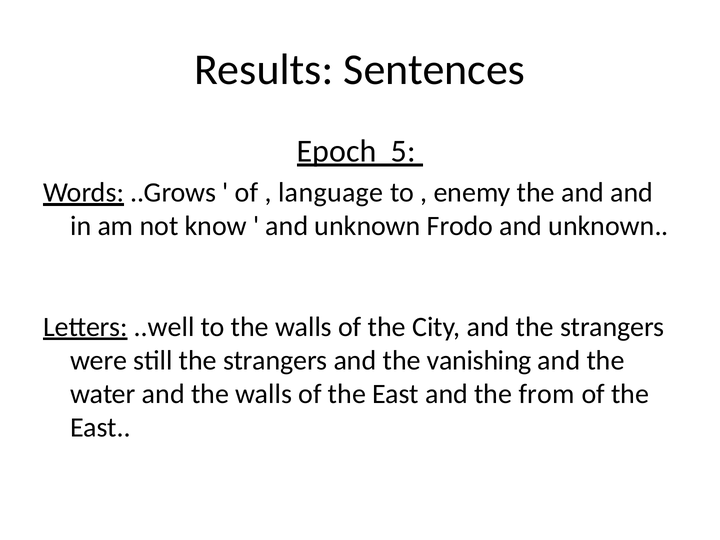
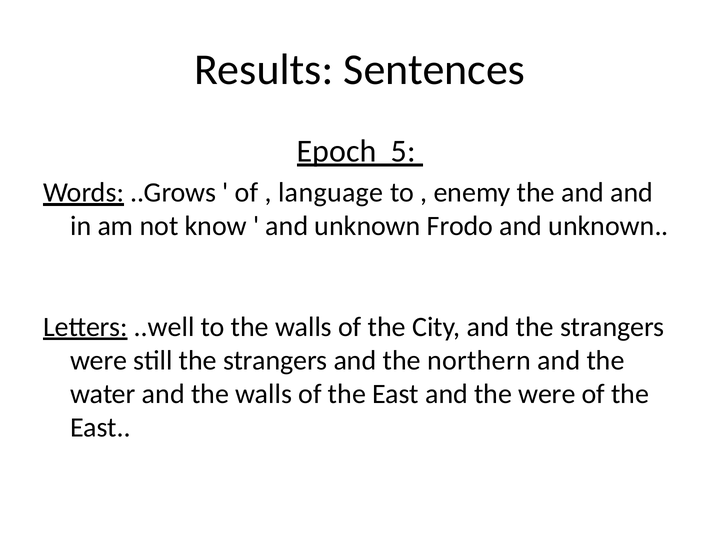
vanishing: vanishing -> northern
the from: from -> were
